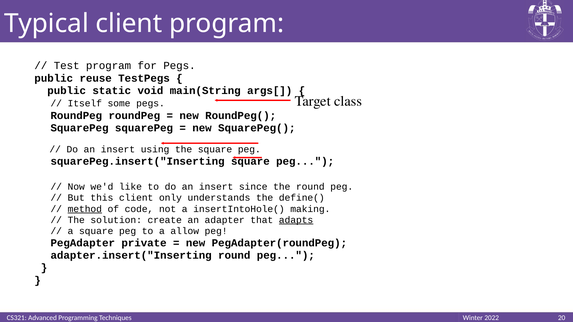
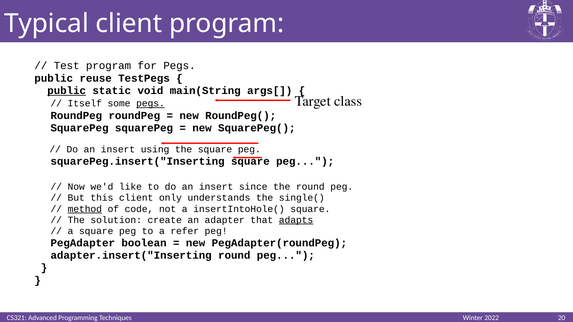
public at (67, 91) underline: none -> present
pegs at (150, 104) underline: none -> present
define(: define( -> single(
insertIntoHole( making: making -> square
allow: allow -> refer
private: private -> boolean
